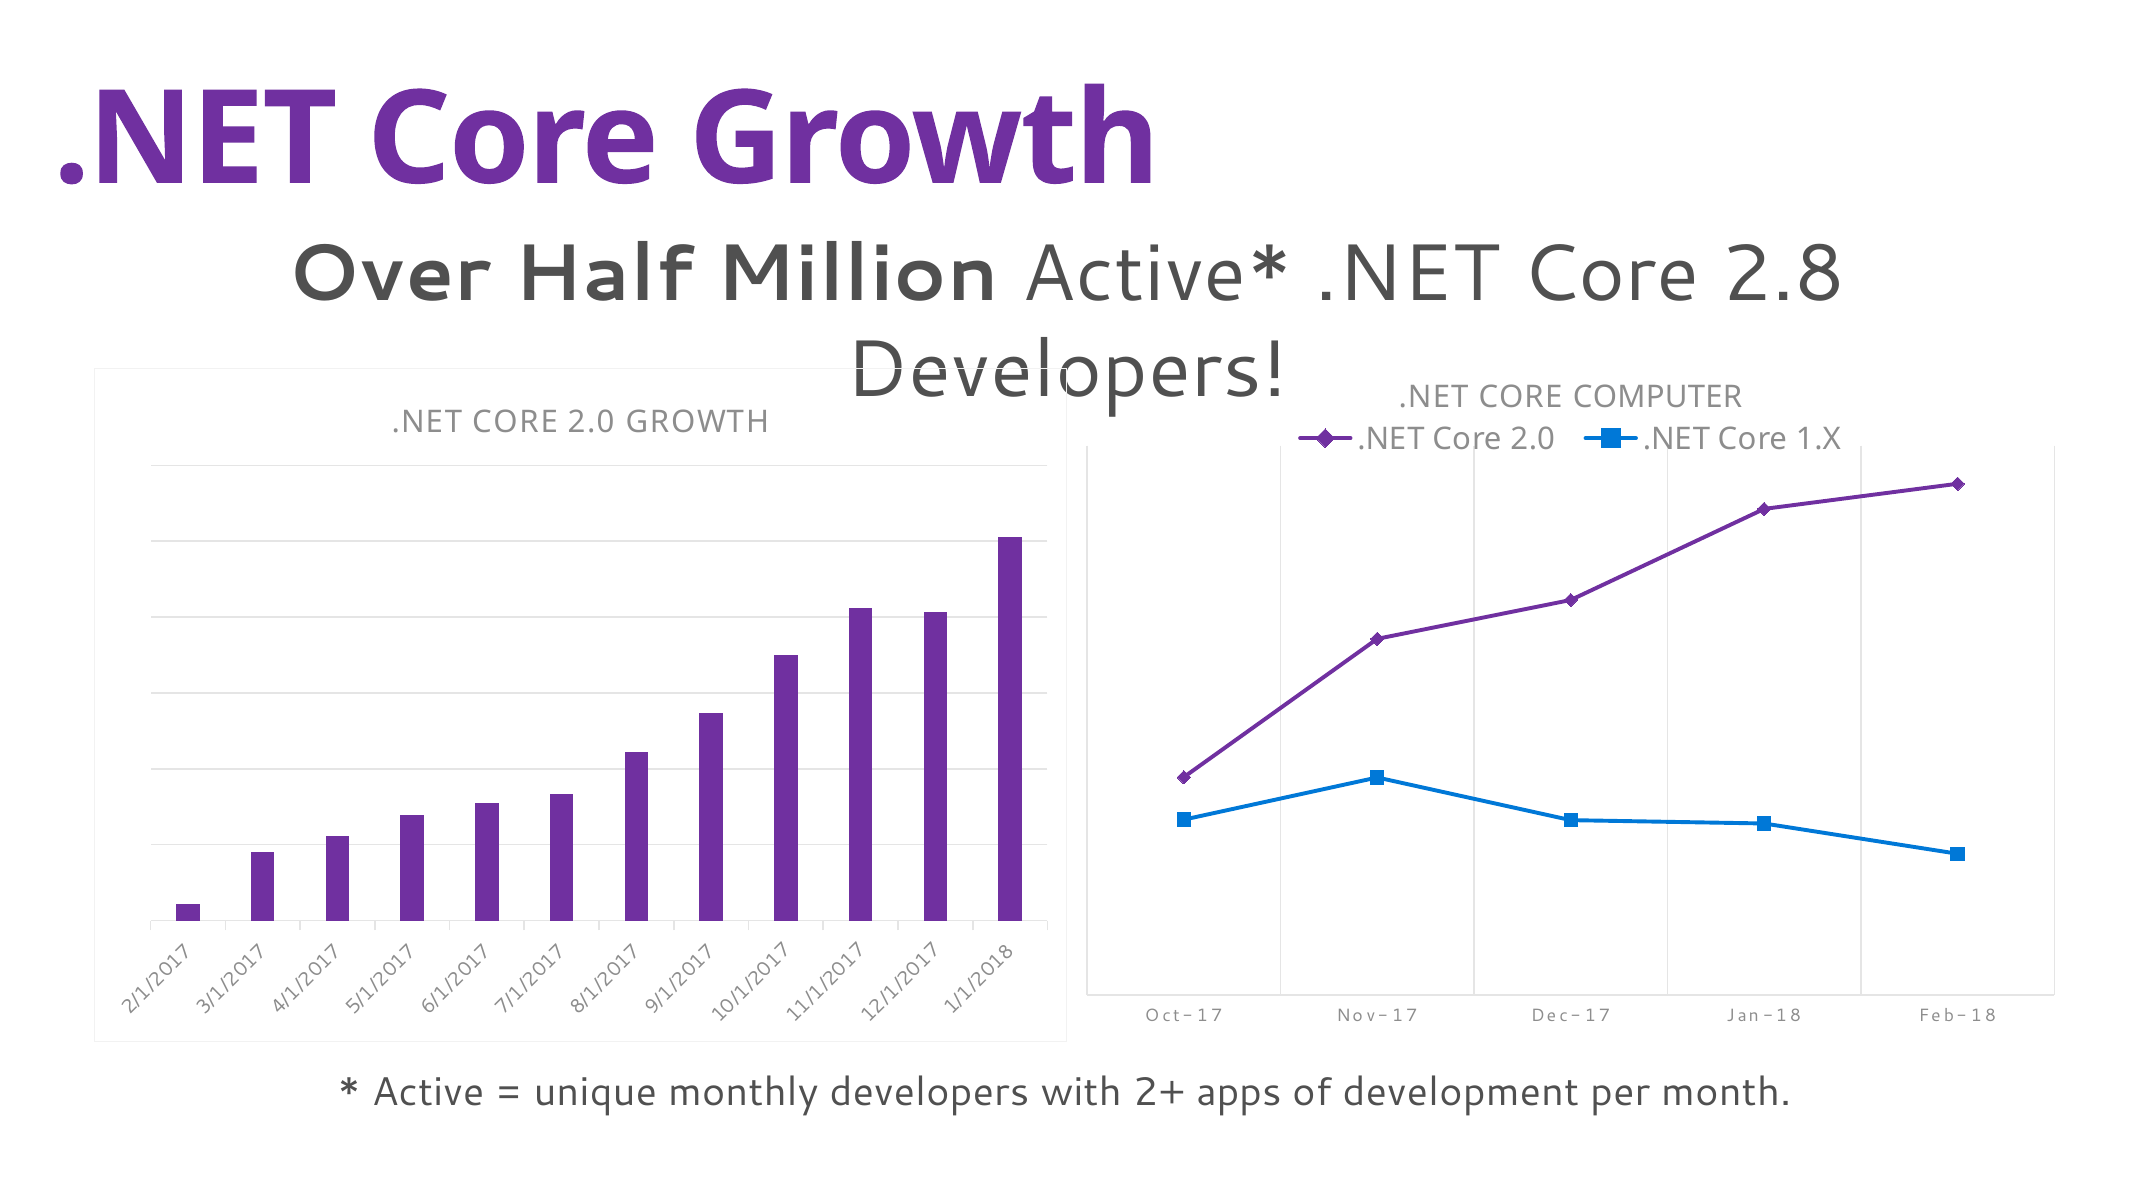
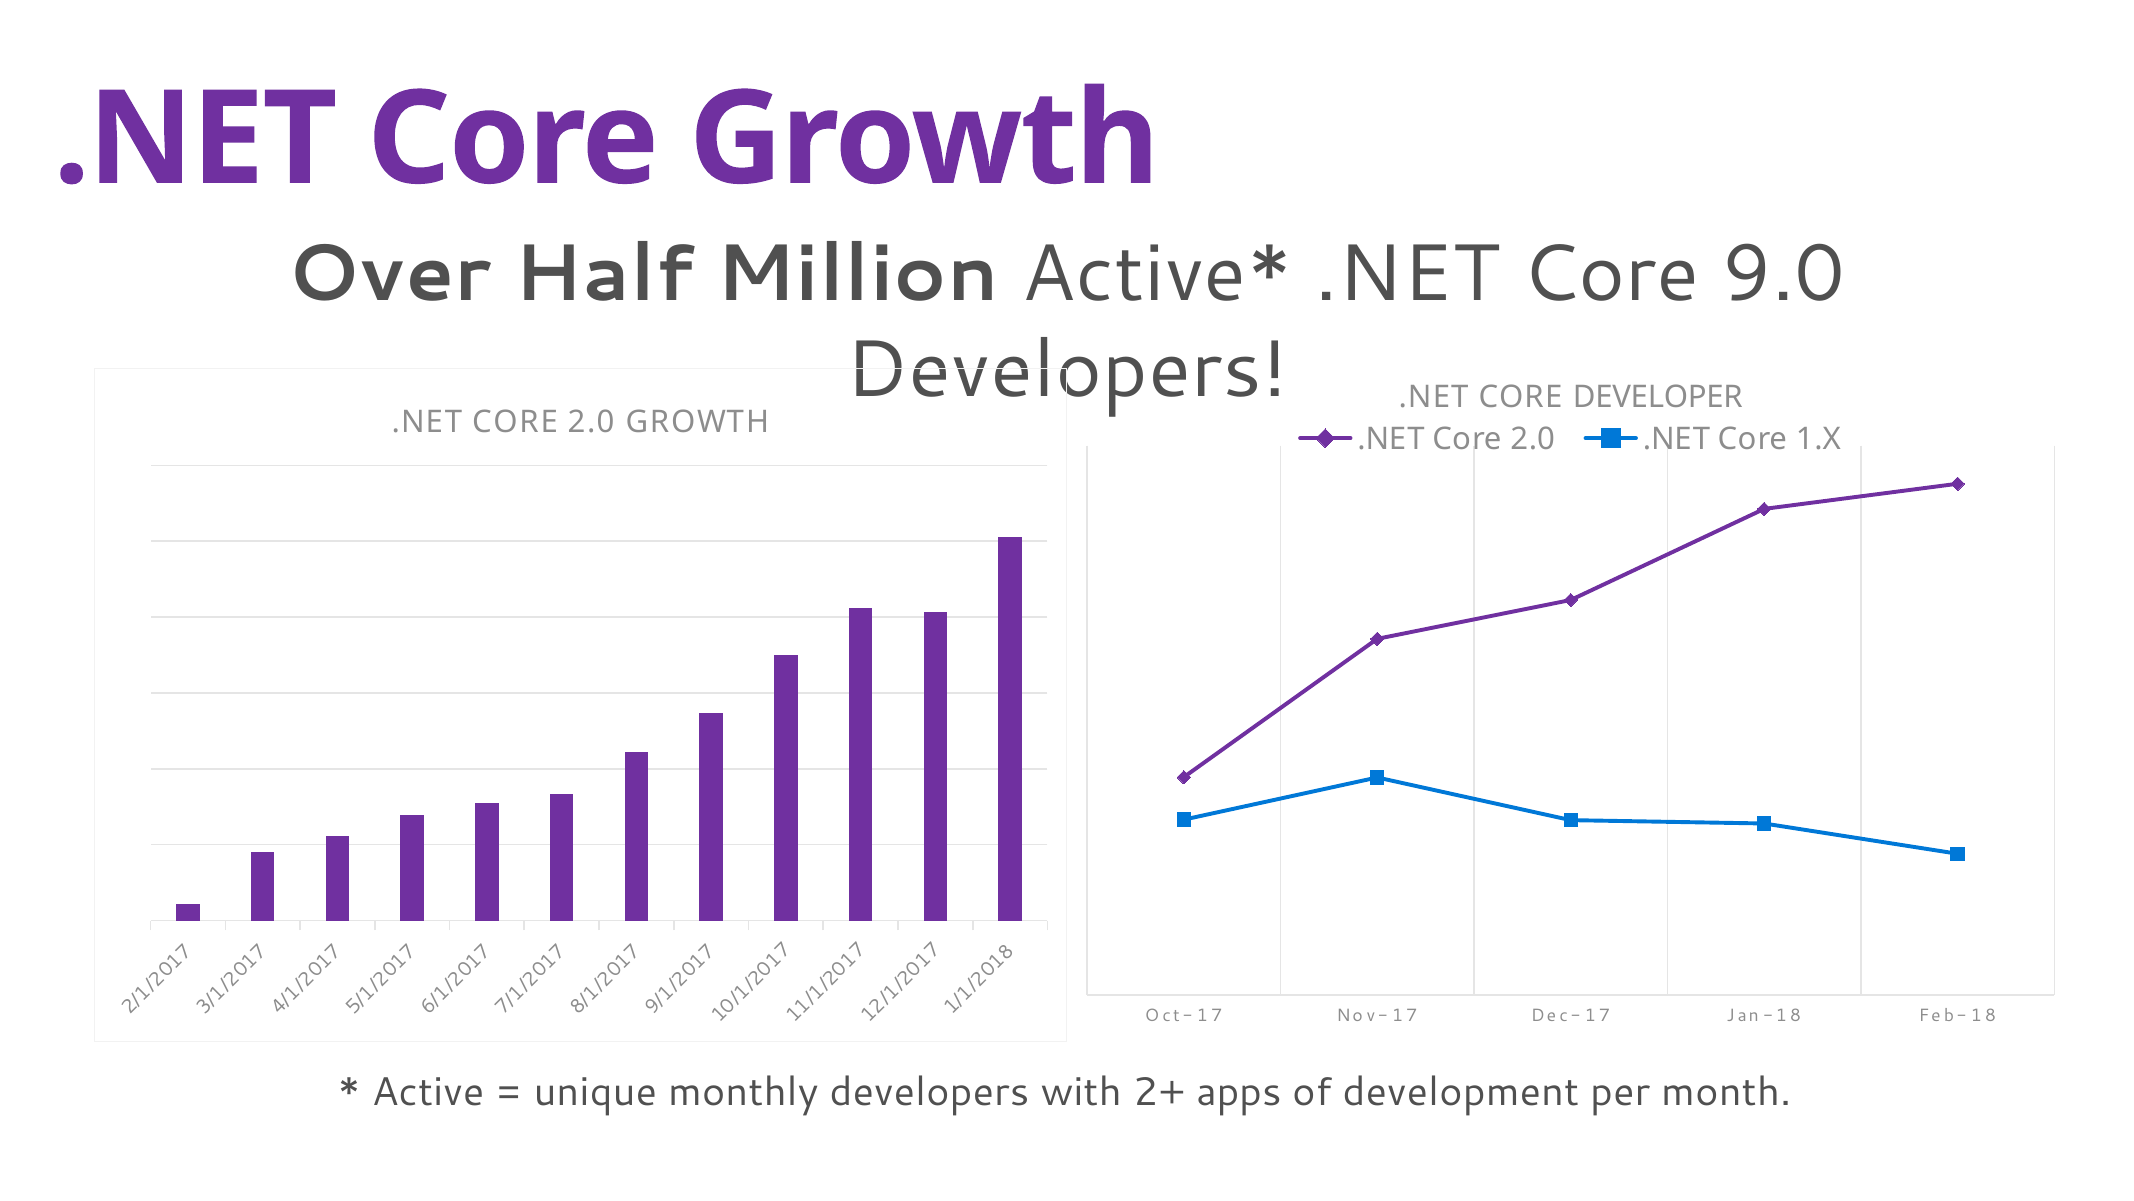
2.8: 2.8 -> 9.0
COMPUTER: COMPUTER -> DEVELOPER
